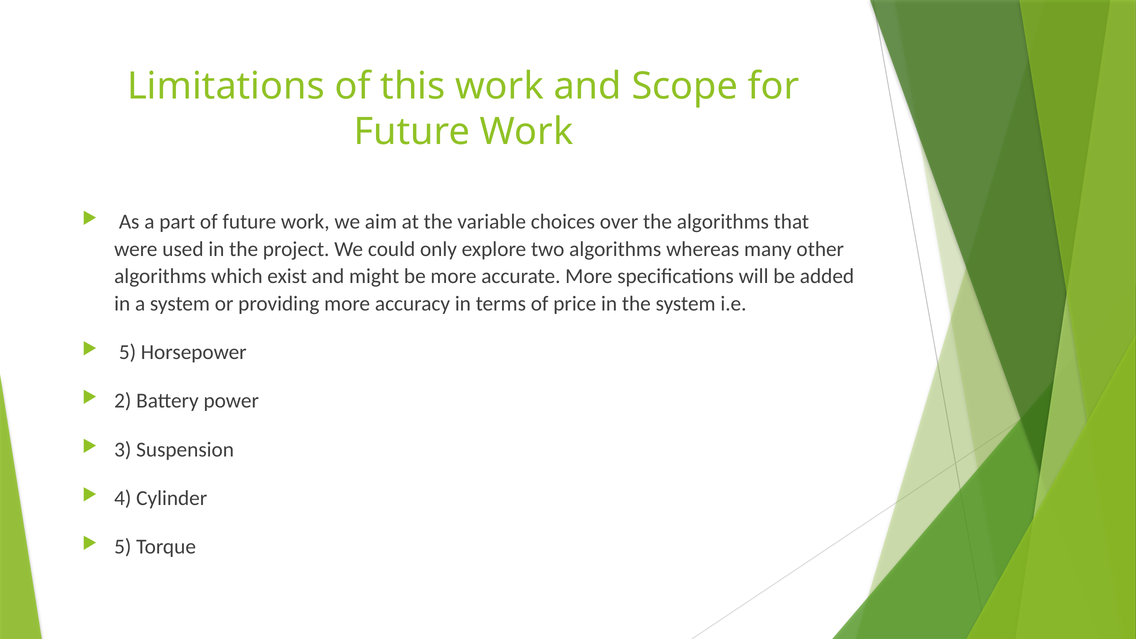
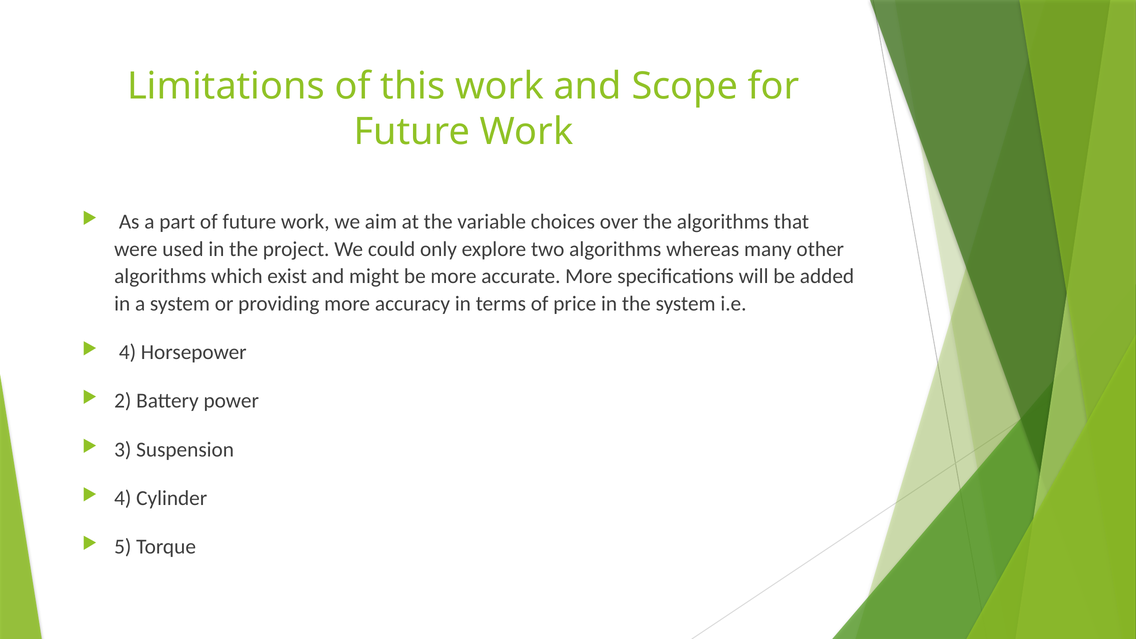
5 at (128, 352): 5 -> 4
